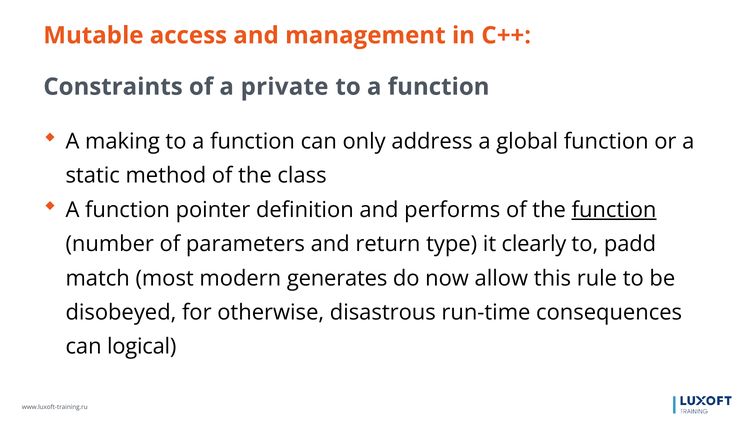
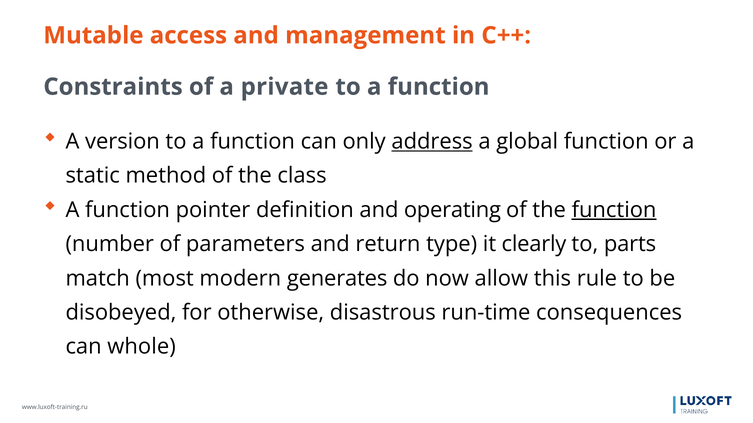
making: making -> version
address underline: none -> present
performs: performs -> operating
padd: padd -> parts
logical: logical -> whole
